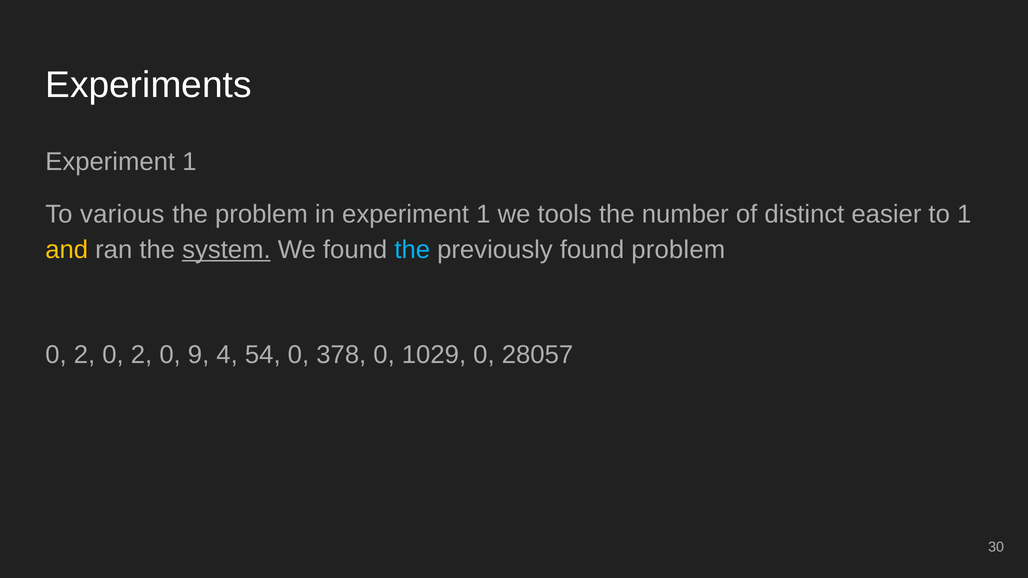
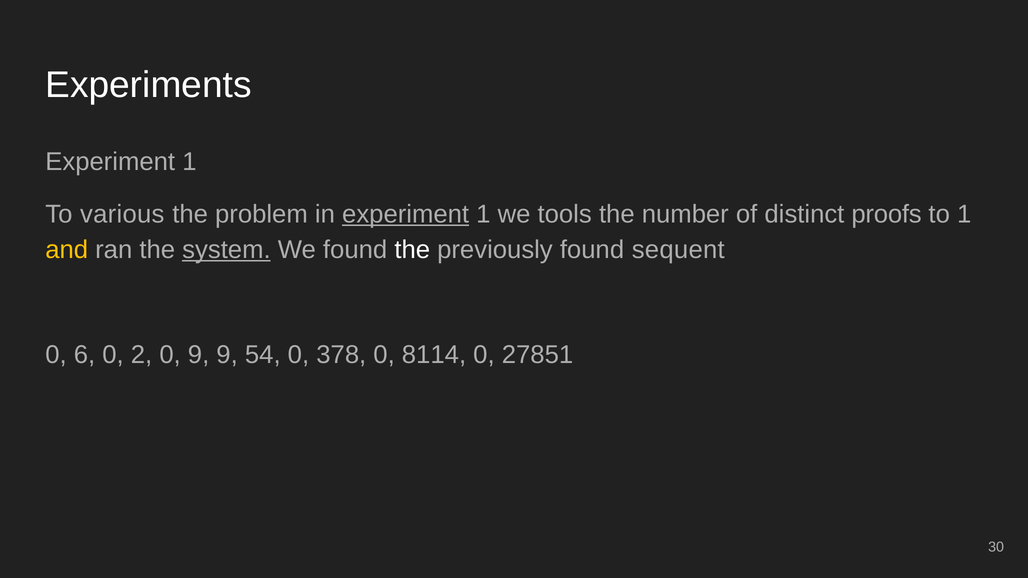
experiment at (406, 214) underline: none -> present
easier: easier -> proofs
the at (412, 250) colour: light blue -> white
found problem: problem -> sequent
2 at (84, 355): 2 -> 6
9 4: 4 -> 9
1029: 1029 -> 8114
28057: 28057 -> 27851
